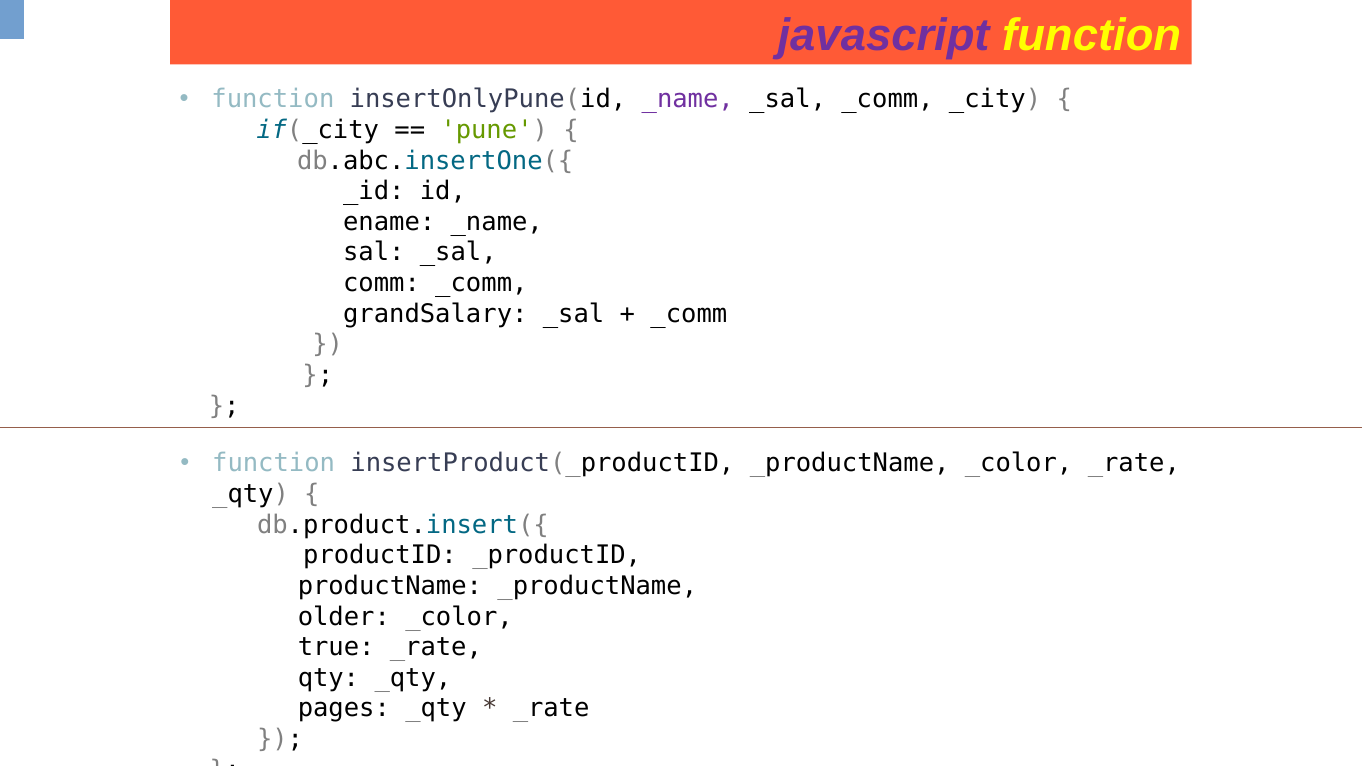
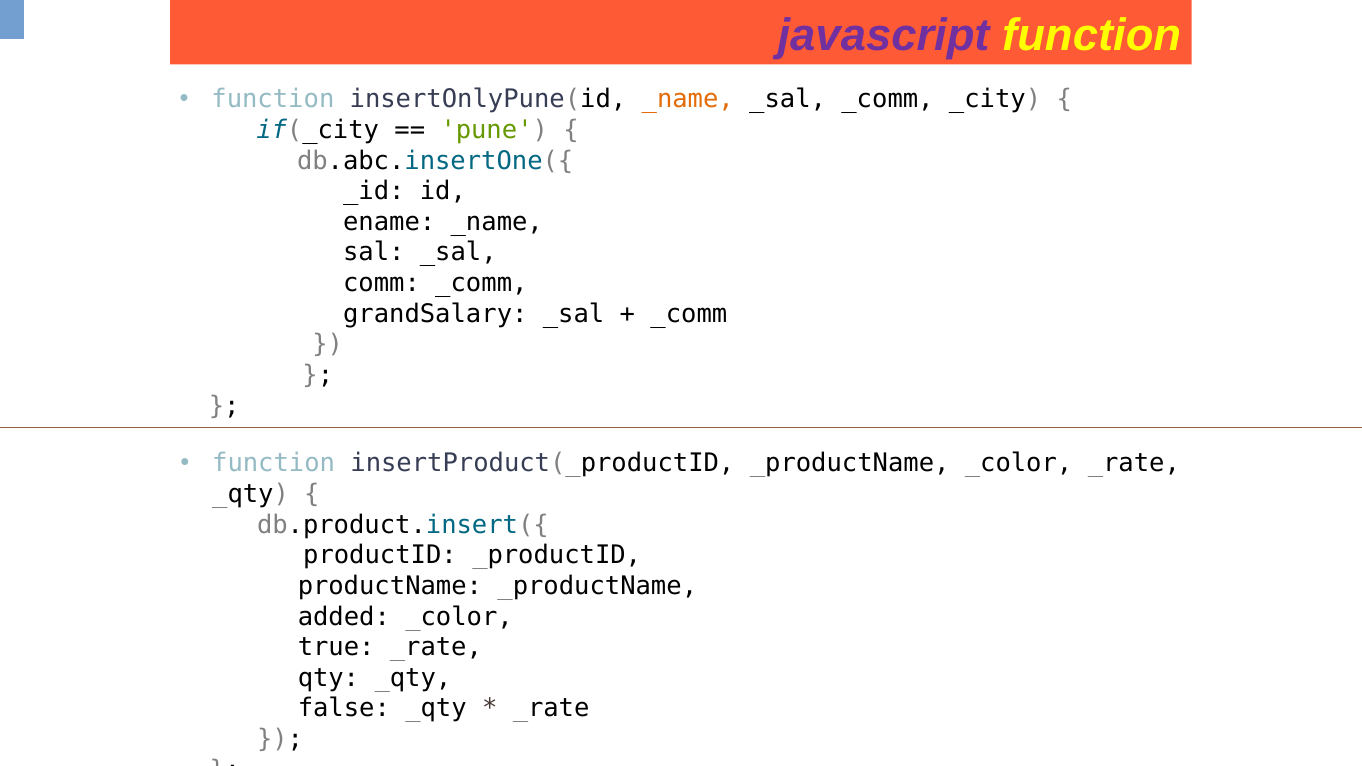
_name at (688, 99) colour: purple -> orange
older: older -> added
pages: pages -> false
